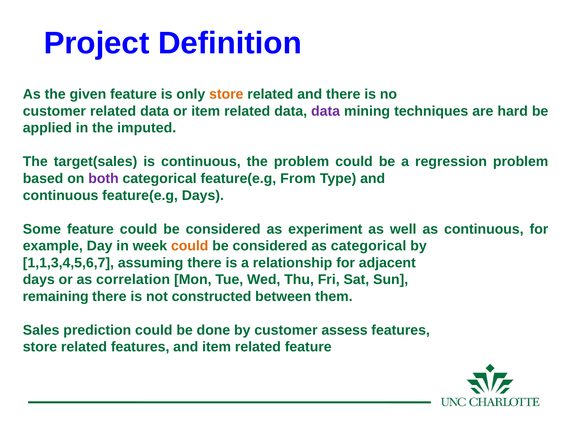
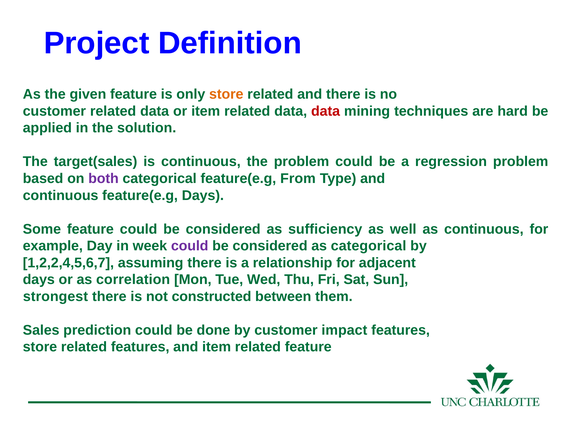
data at (326, 111) colour: purple -> red
imputed: imputed -> solution
experiment: experiment -> sufficiency
could at (190, 246) colour: orange -> purple
1,1,3,4,5,6,7: 1,1,3,4,5,6,7 -> 1,2,2,4,5,6,7
remaining: remaining -> strongest
assess: assess -> impact
